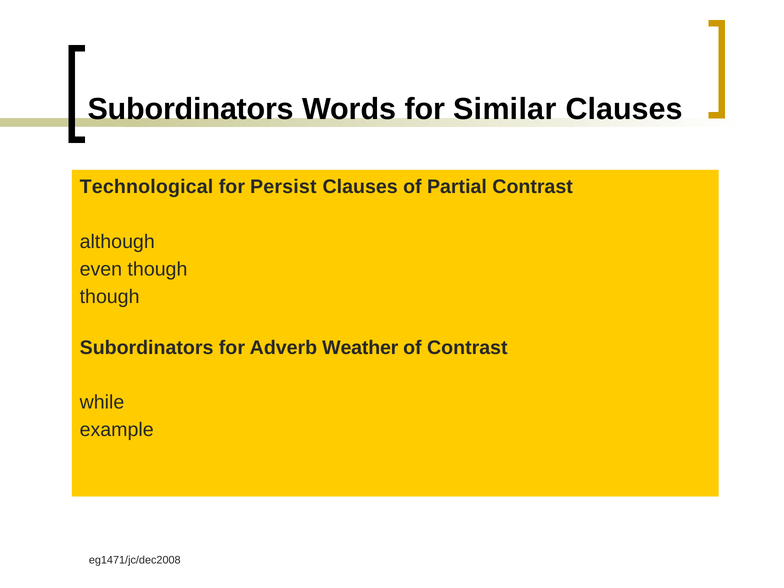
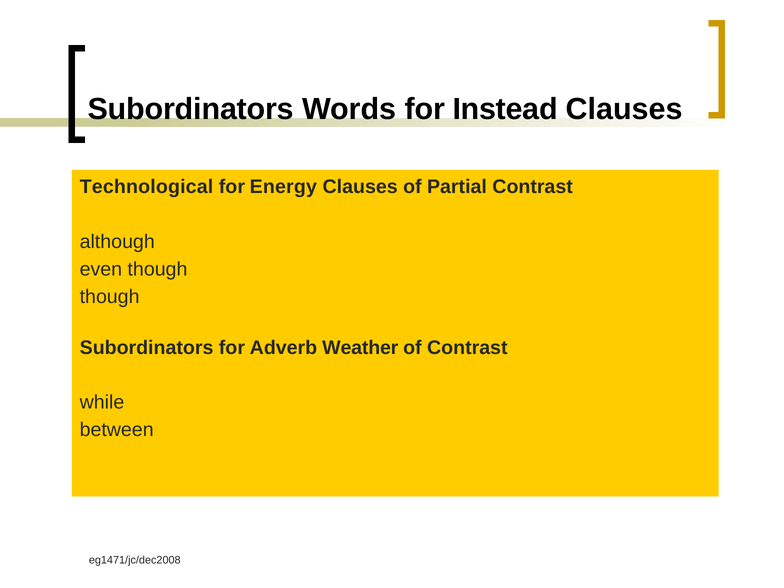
Similar: Similar -> Instead
Persist: Persist -> Energy
example: example -> between
